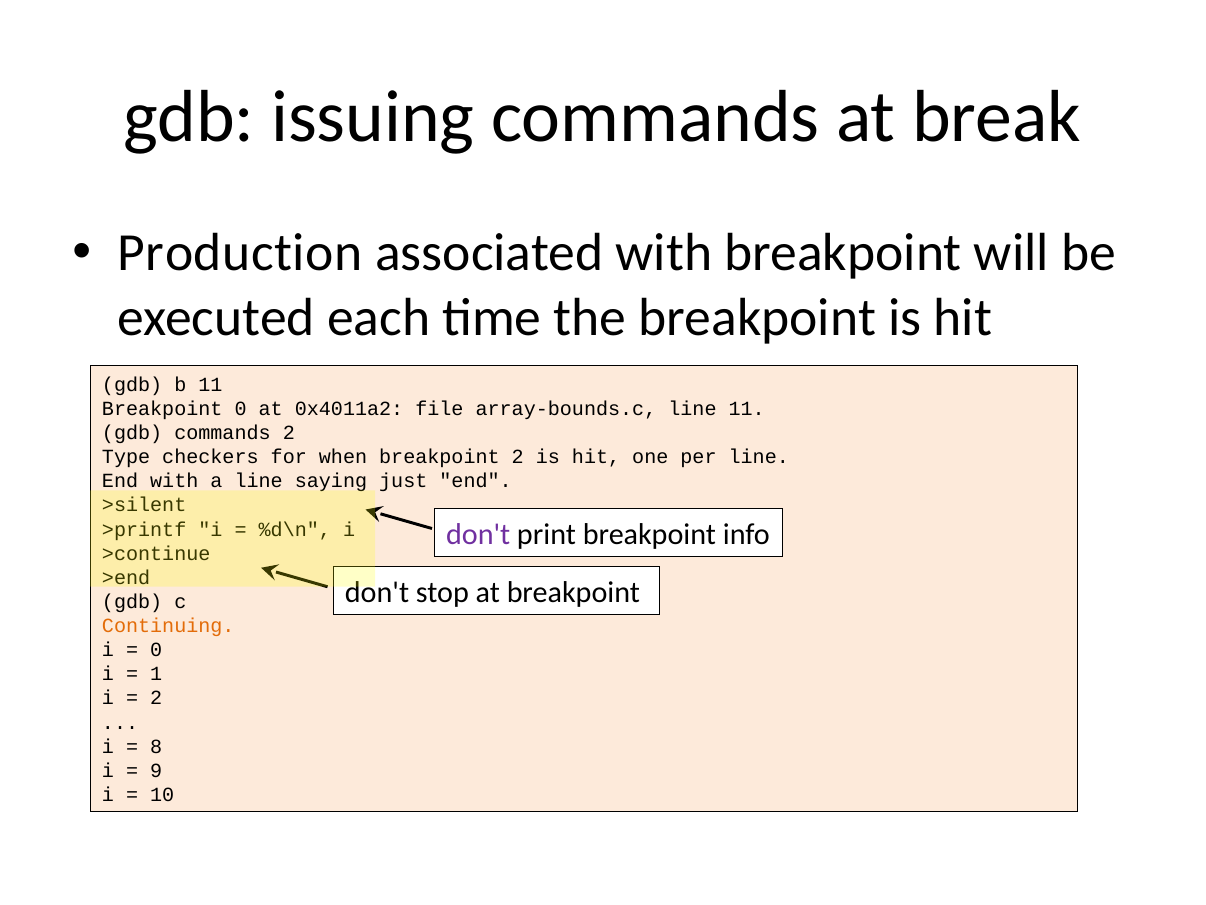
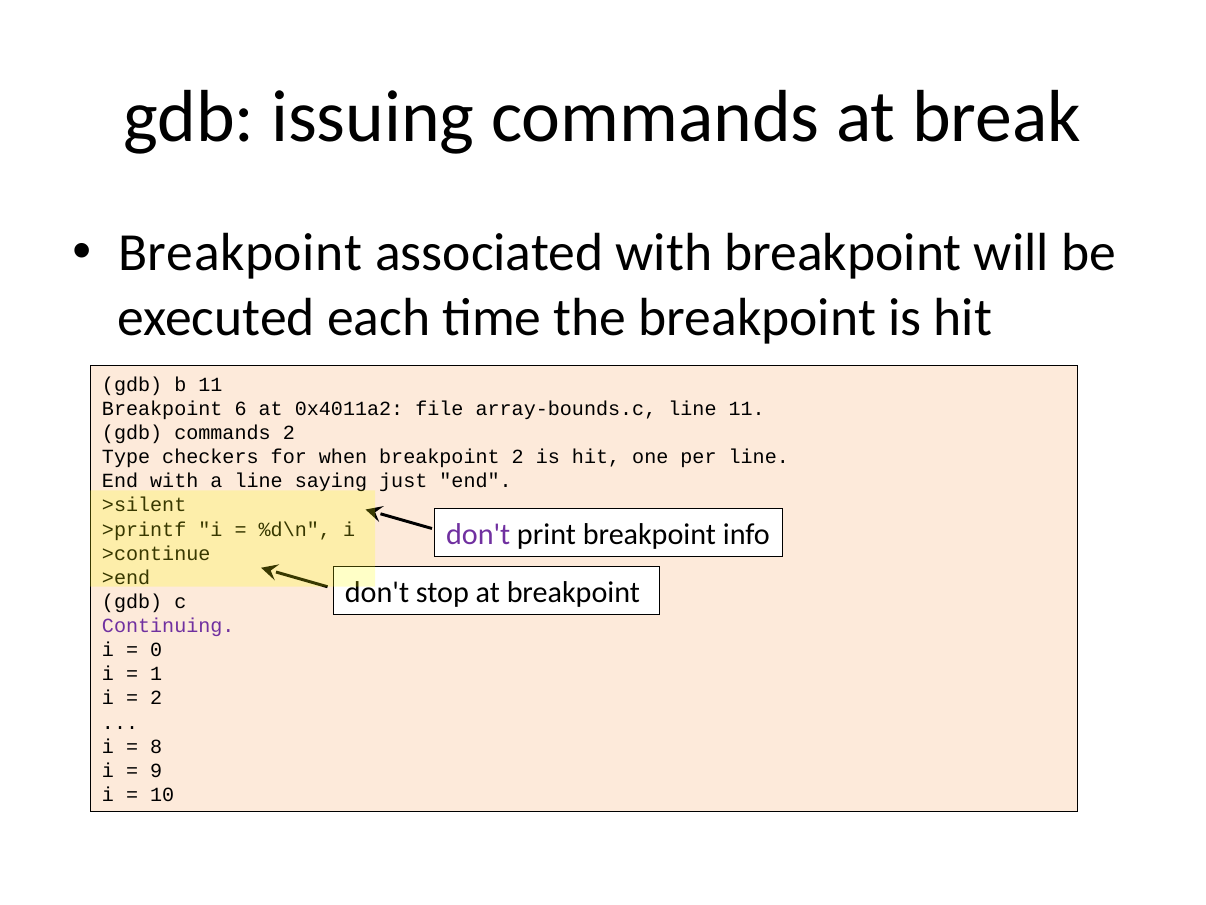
Production at (240, 253): Production -> Breakpoint
Breakpoint 0: 0 -> 6
Continuing colour: orange -> purple
